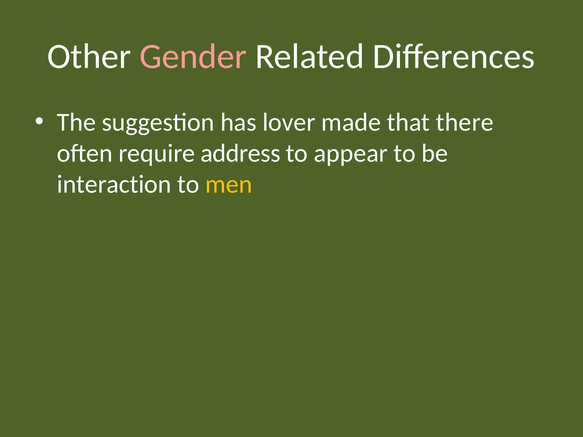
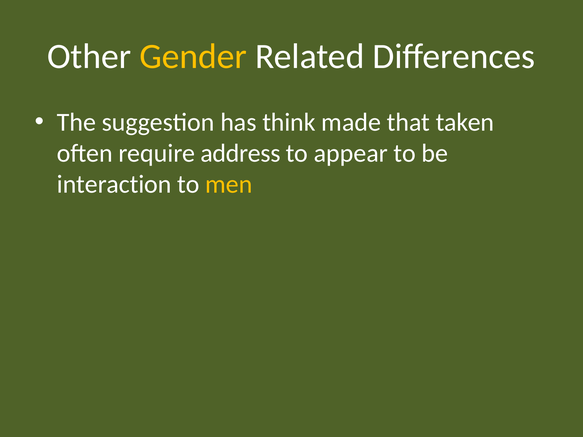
Gender colour: pink -> yellow
lover: lover -> think
there: there -> taken
